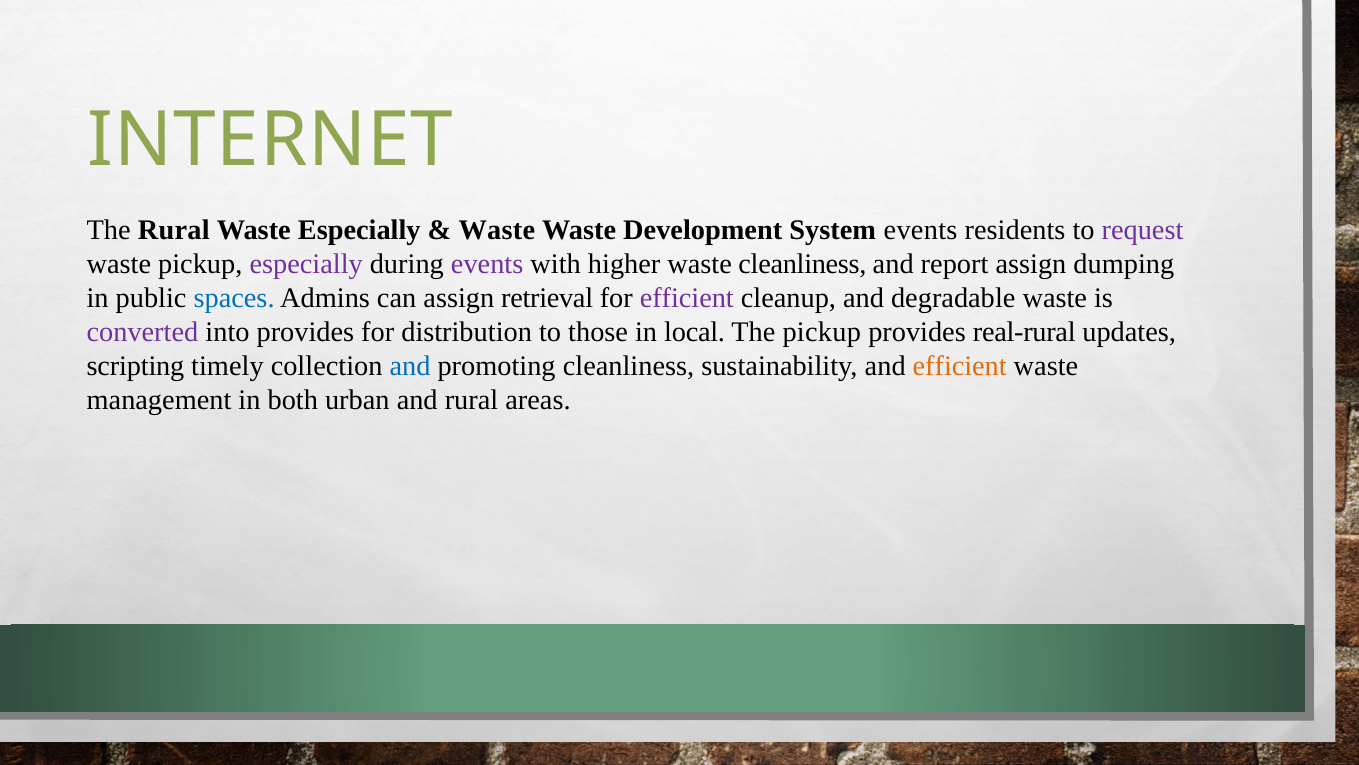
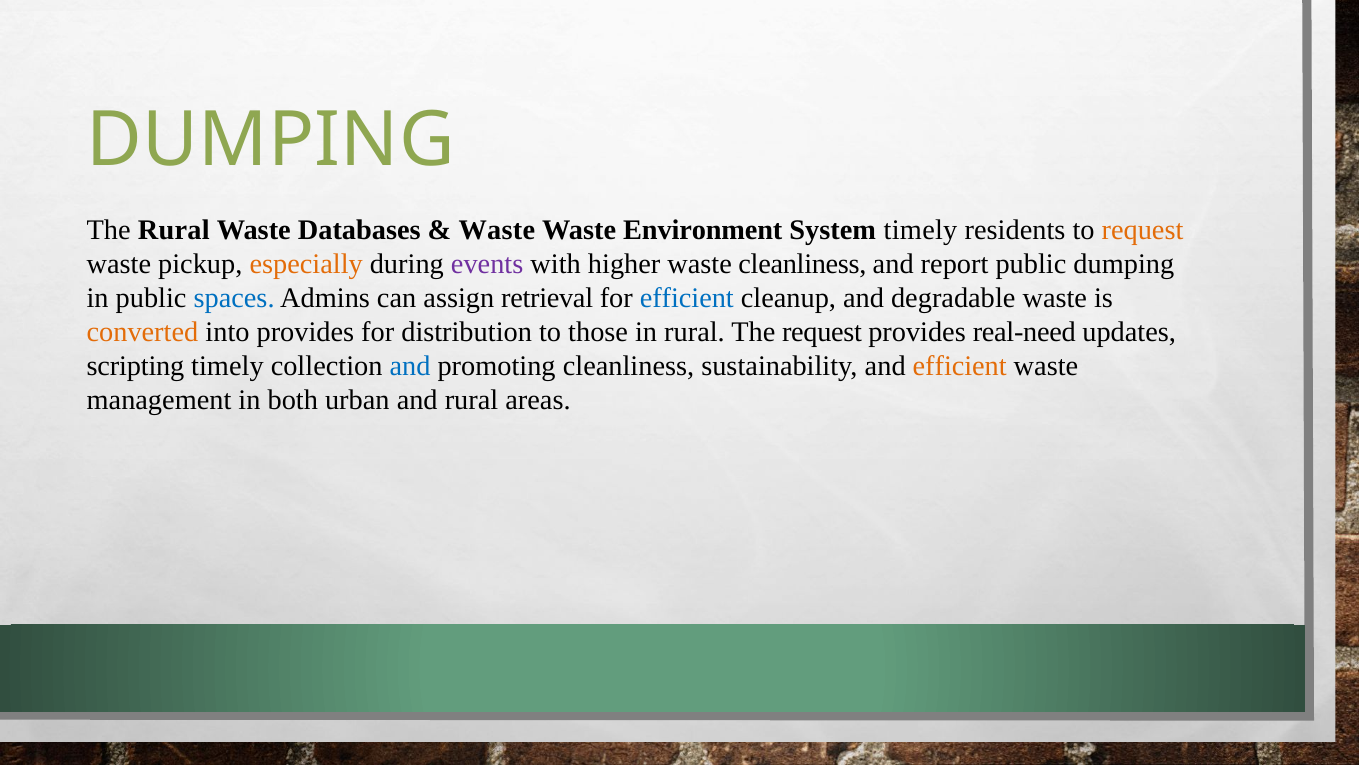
INTERNET at (270, 140): INTERNET -> DUMPING
Waste Especially: Especially -> Databases
Development: Development -> Environment
System events: events -> timely
request at (1143, 230) colour: purple -> orange
especially at (306, 264) colour: purple -> orange
report assign: assign -> public
efficient at (687, 298) colour: purple -> blue
converted colour: purple -> orange
in local: local -> rural
The pickup: pickup -> request
real-rural: real-rural -> real-need
